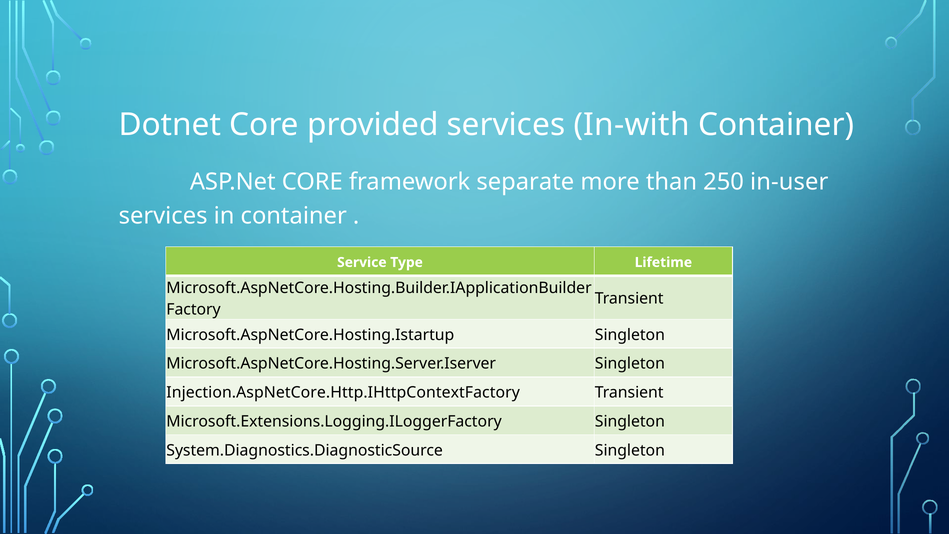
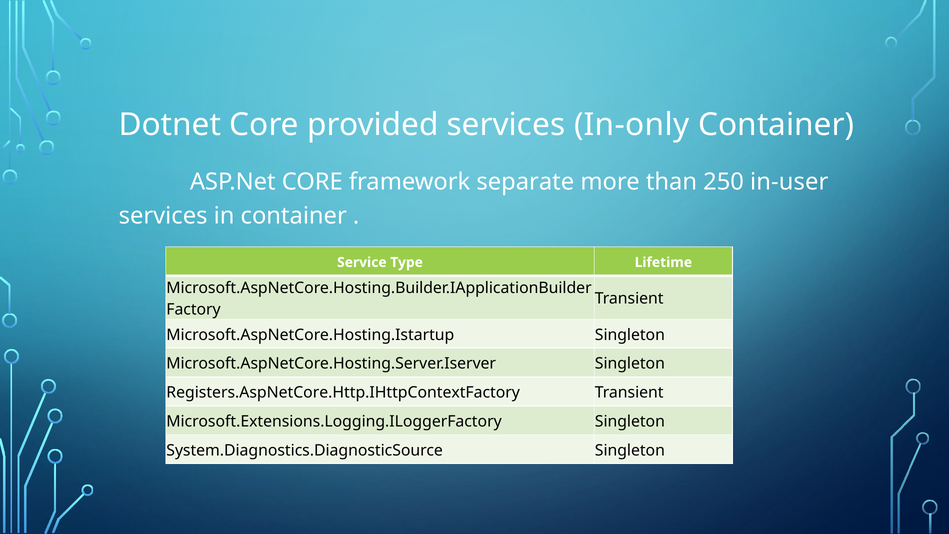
In-with: In-with -> In-only
Injection.AspNetCore.Http.IHttpContextFactory: Injection.AspNetCore.Http.IHttpContextFactory -> Registers.AspNetCore.Http.IHttpContextFactory
